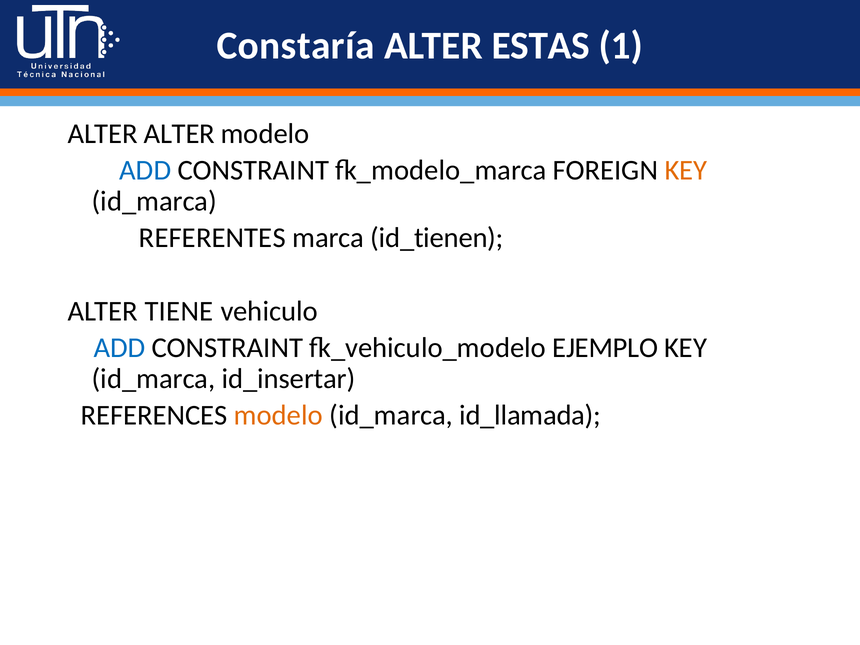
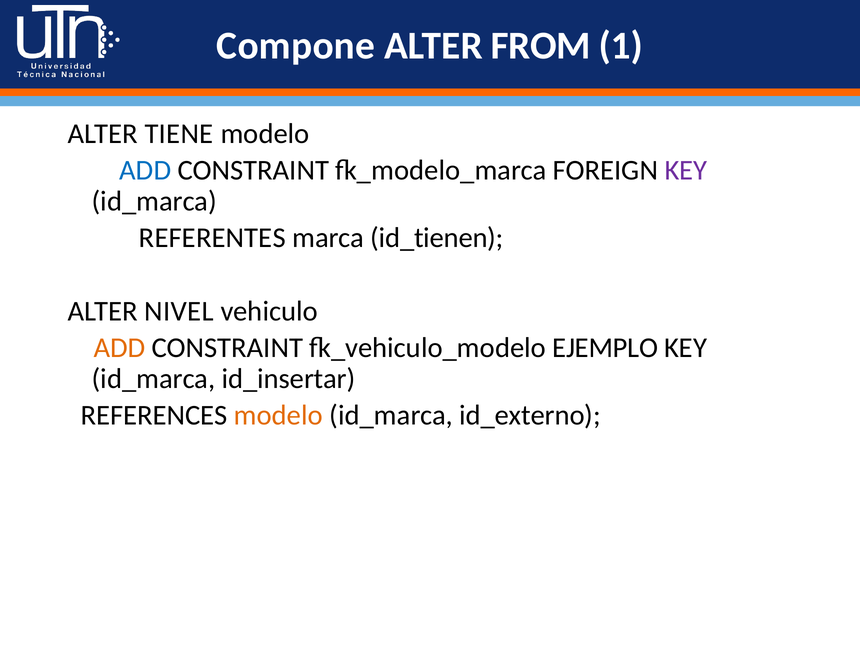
Constaría: Constaría -> Compone
ESTAS: ESTAS -> FROM
ALTER ALTER: ALTER -> TIENE
KEY at (686, 170) colour: orange -> purple
TIENE: TIENE -> NIVEL
ADD at (119, 348) colour: blue -> orange
id_llamada: id_llamada -> id_externo
